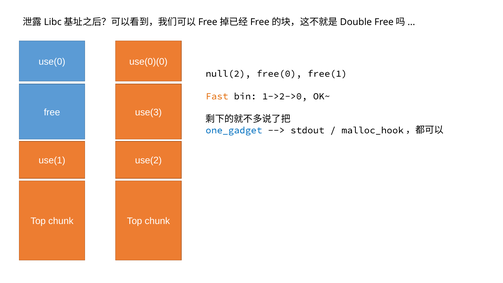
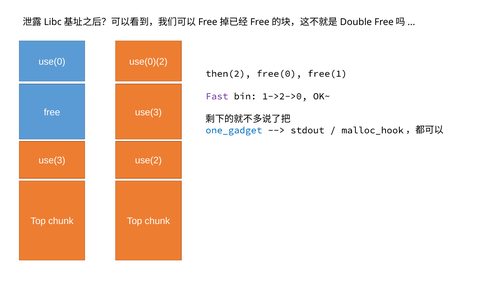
use(0)(0: use(0)(0 -> use(0)(2
null(2: null(2 -> then(2
Fast colour: orange -> purple
use(1 at (52, 160): use(1 -> use(3
